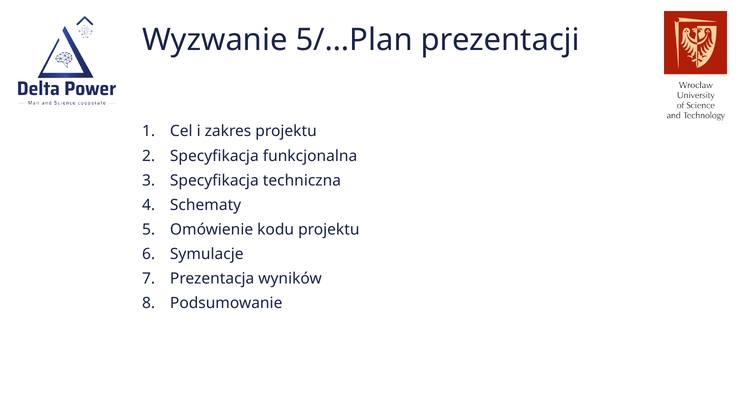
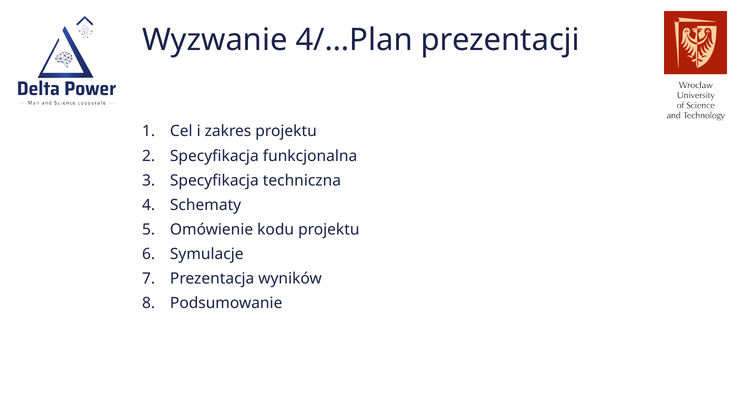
5/…Plan: 5/…Plan -> 4/…Plan
